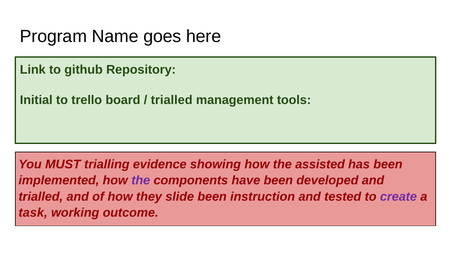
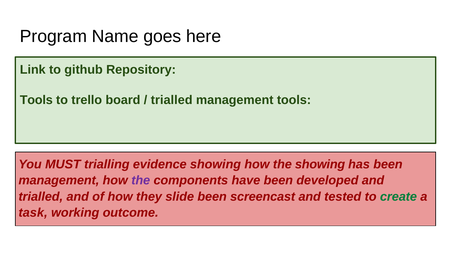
Initial at (36, 100): Initial -> Tools
the assisted: assisted -> showing
implemented at (59, 180): implemented -> management
instruction: instruction -> screencast
create colour: purple -> green
